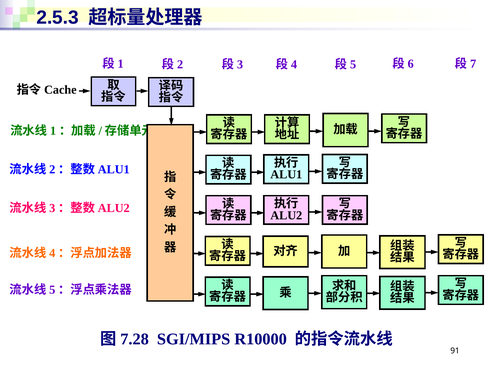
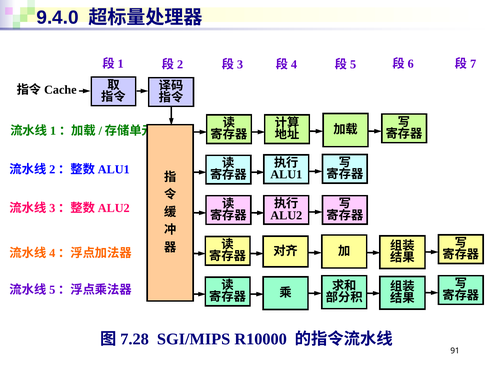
2.5.3: 2.5.3 -> 9.4.0
